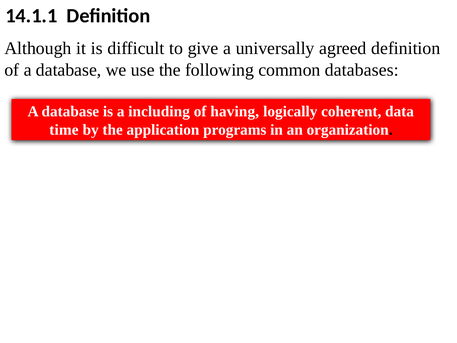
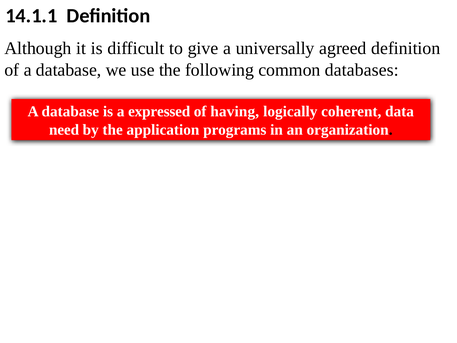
including: including -> expressed
time: time -> need
